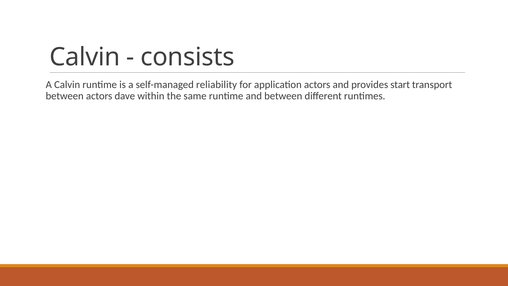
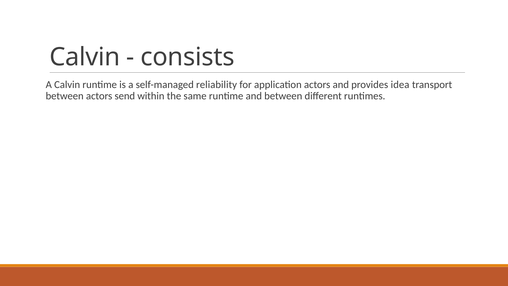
start: start -> idea
dave: dave -> send
